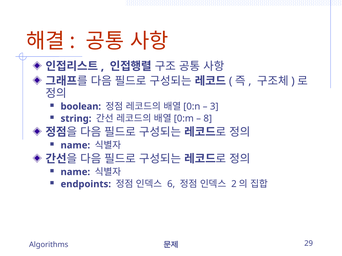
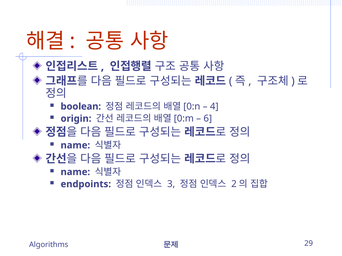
3: 3 -> 4
string: string -> origin
8: 8 -> 6
6: 6 -> 3
